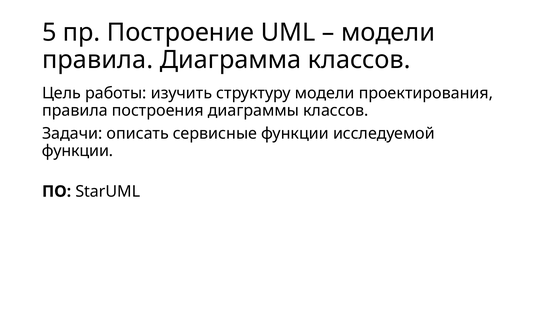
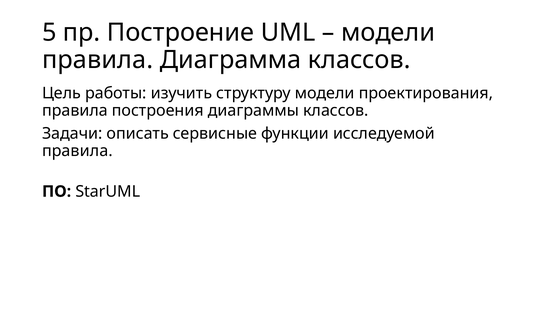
функции at (77, 151): функции -> правила
